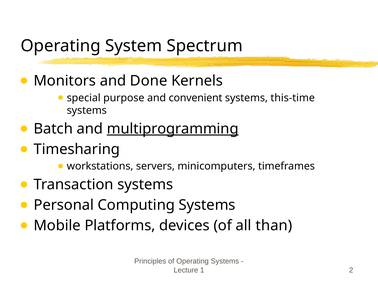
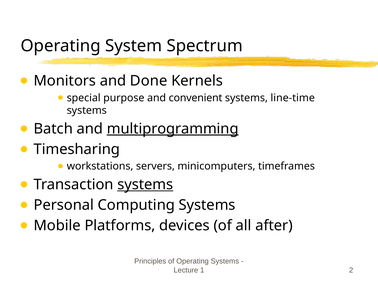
this-time: this-time -> line-time
systems at (145, 185) underline: none -> present
than: than -> after
